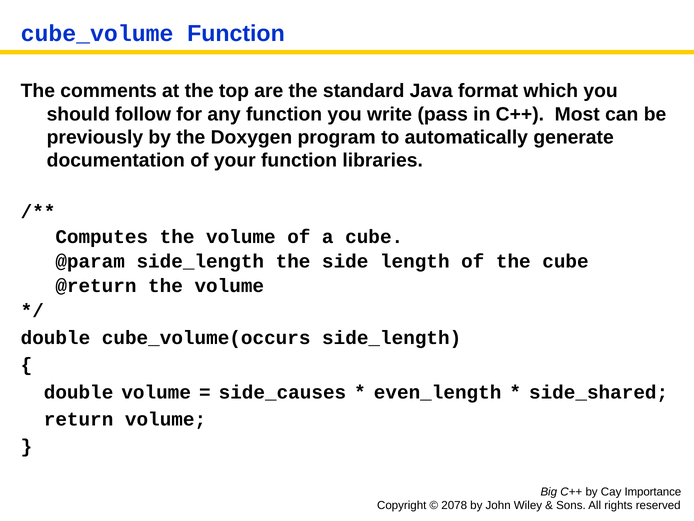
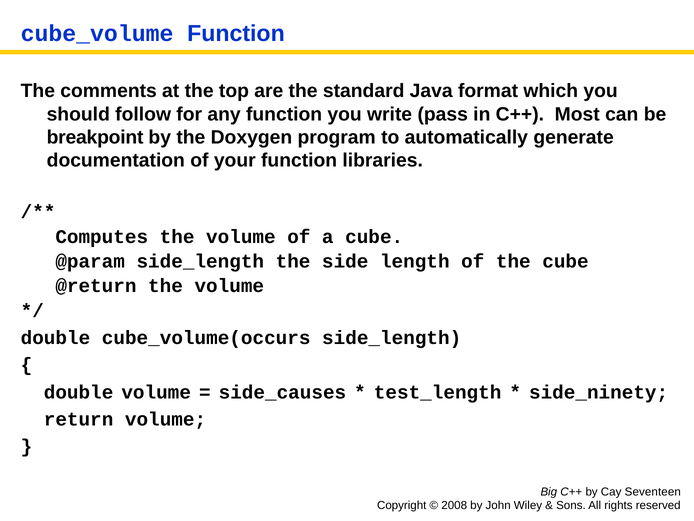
previously: previously -> breakpoint
even_length: even_length -> test_length
side_shared: side_shared -> side_ninety
Importance: Importance -> Seventeen
2078: 2078 -> 2008
